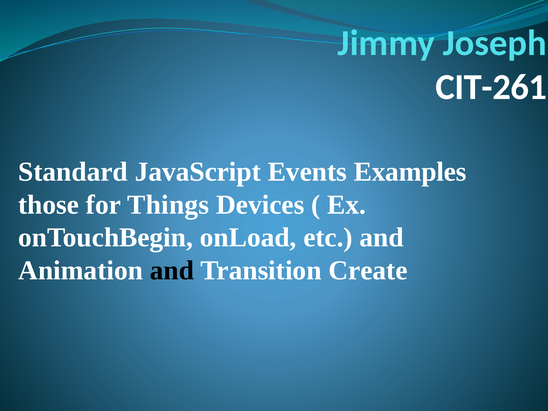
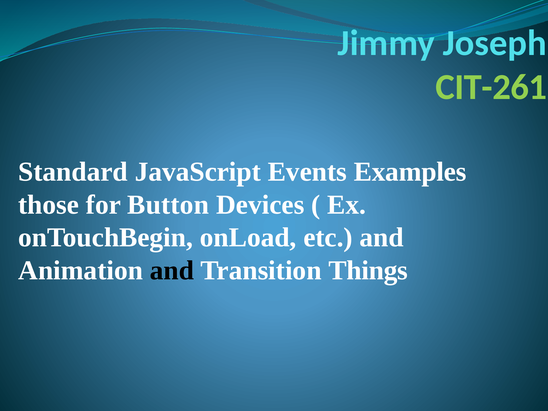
CIT-261 colour: white -> light green
Things: Things -> Button
Create: Create -> Things
